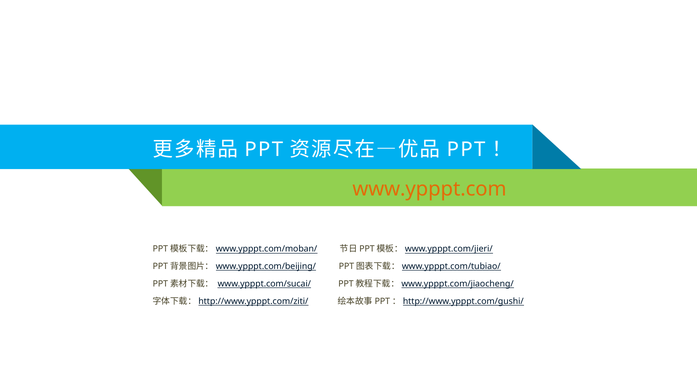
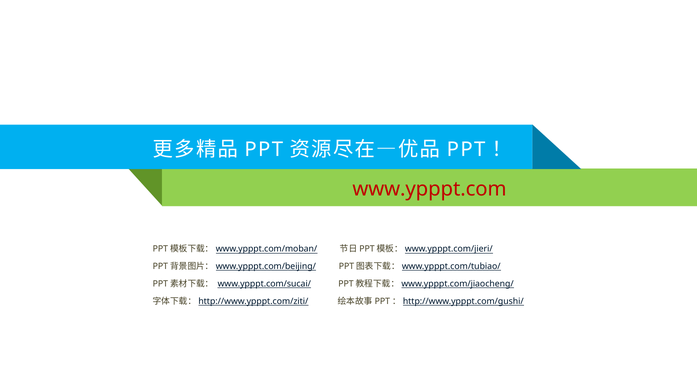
www.ypppt.com colour: orange -> red
